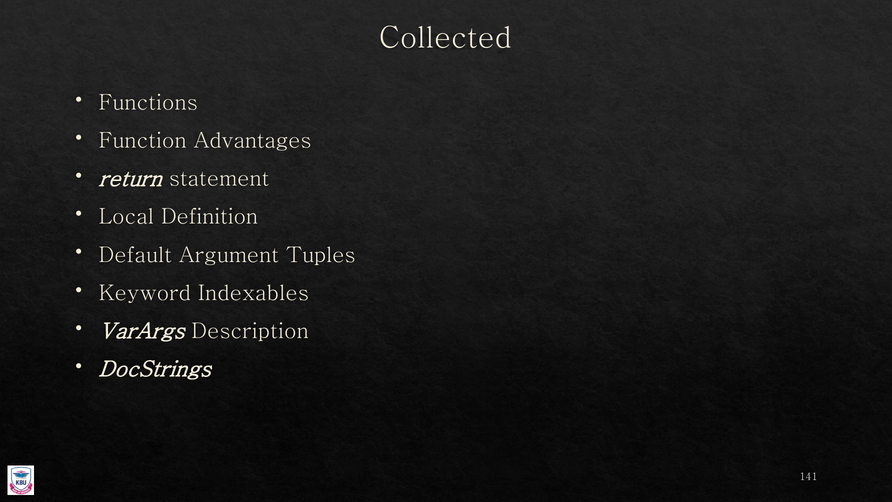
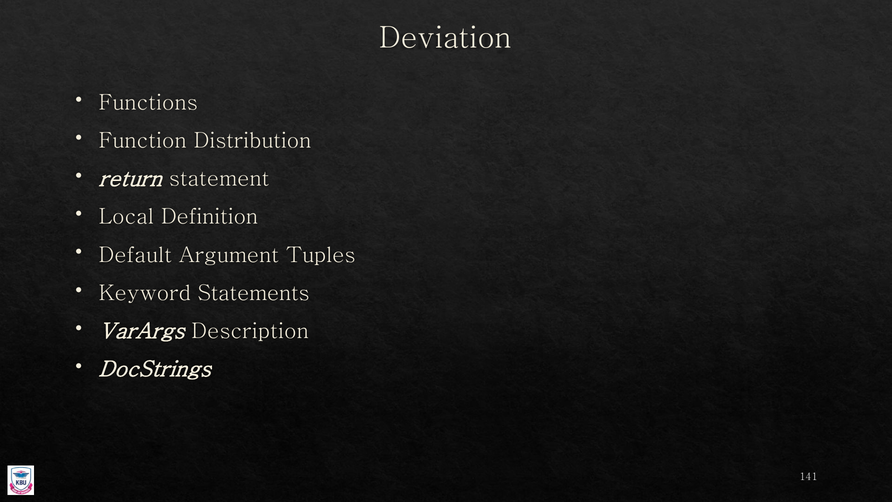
Collected: Collected -> Deviation
Advantages: Advantages -> Distribution
Indexables: Indexables -> Statements
